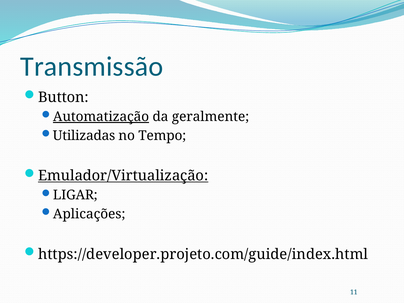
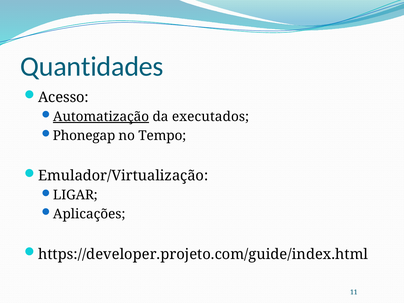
Transmissão: Transmissão -> Quantidades
Button: Button -> Acesso
geralmente: geralmente -> executados
Utilizadas: Utilizadas -> Phonegap
Emulador/Virtualização underline: present -> none
